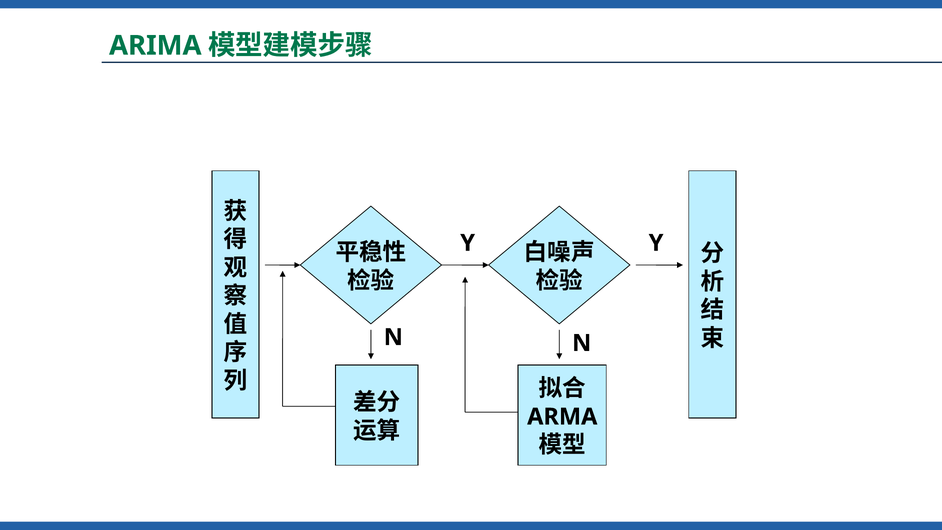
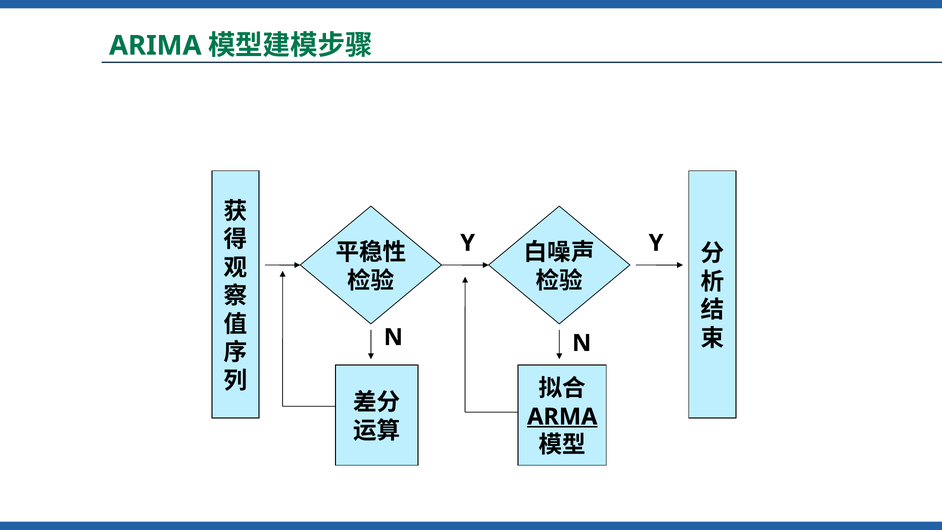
ARMA underline: none -> present
